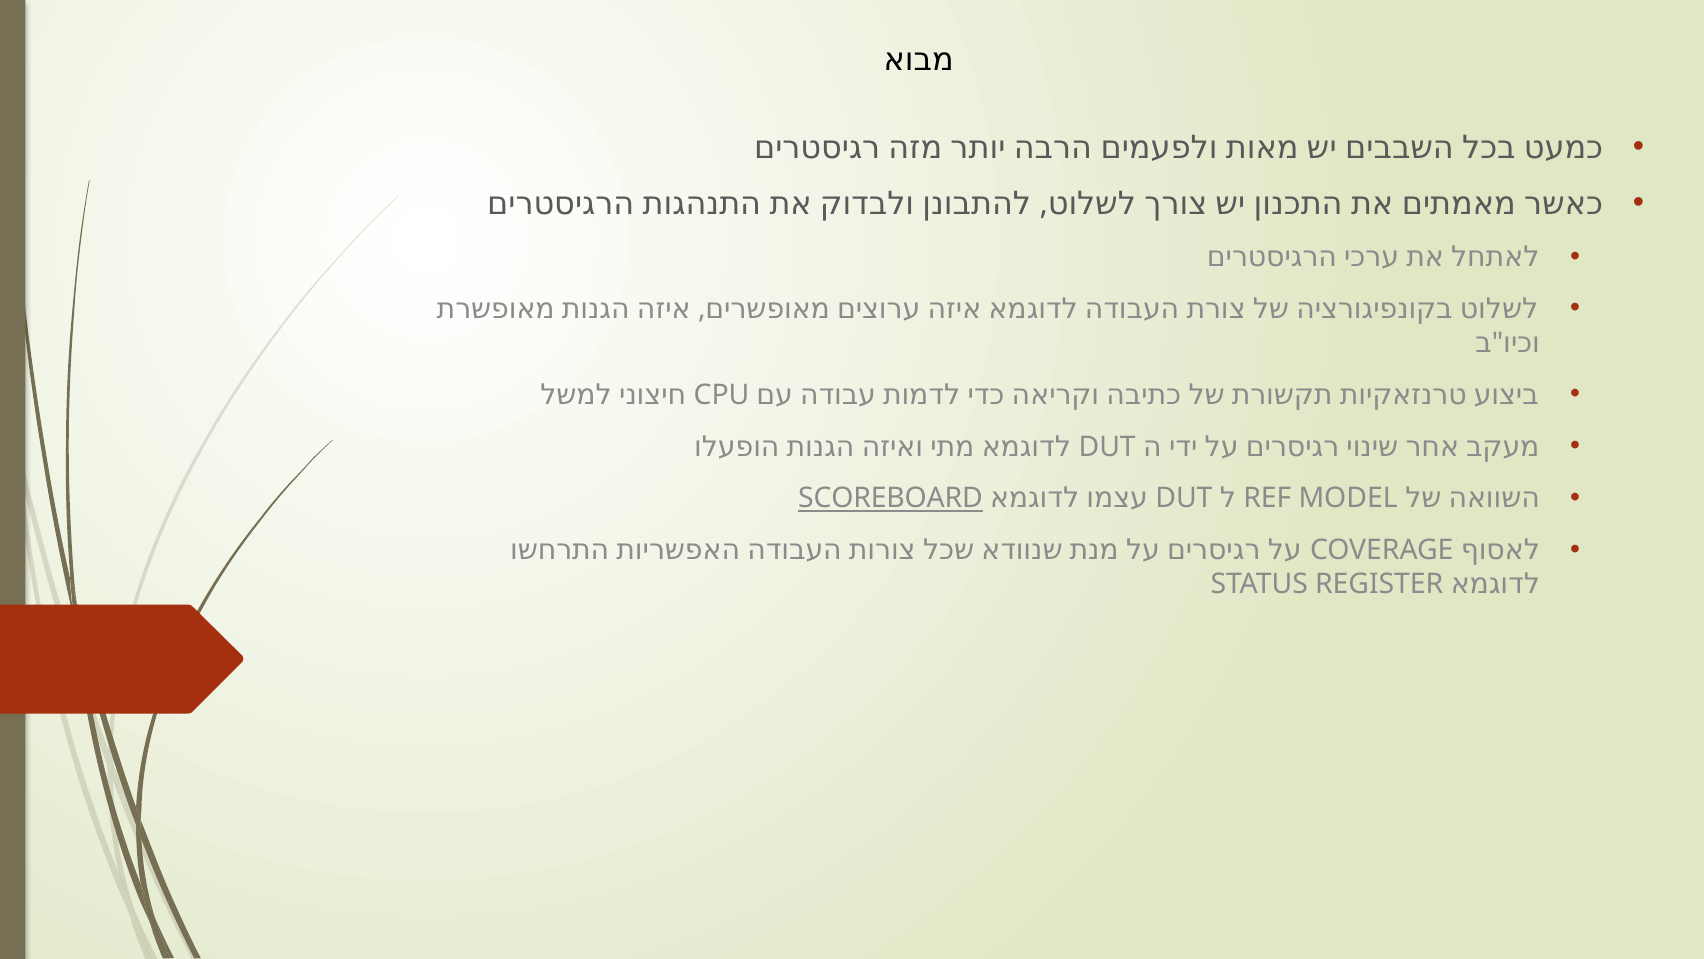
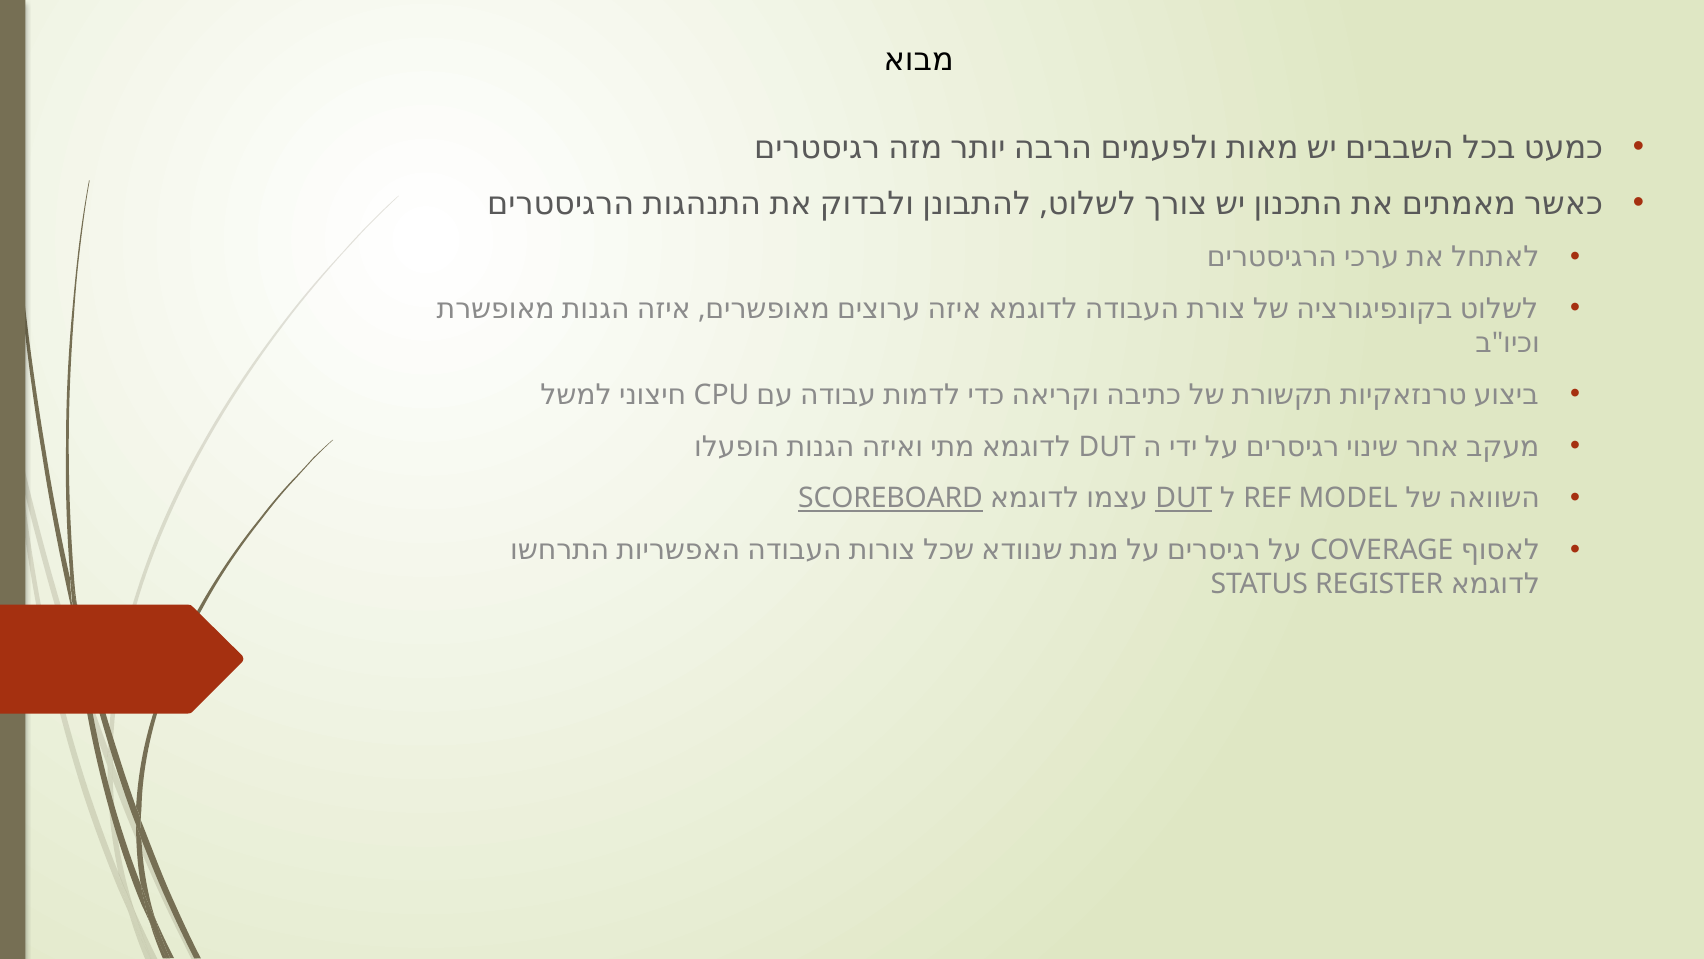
DUT at (1184, 498) underline: none -> present
